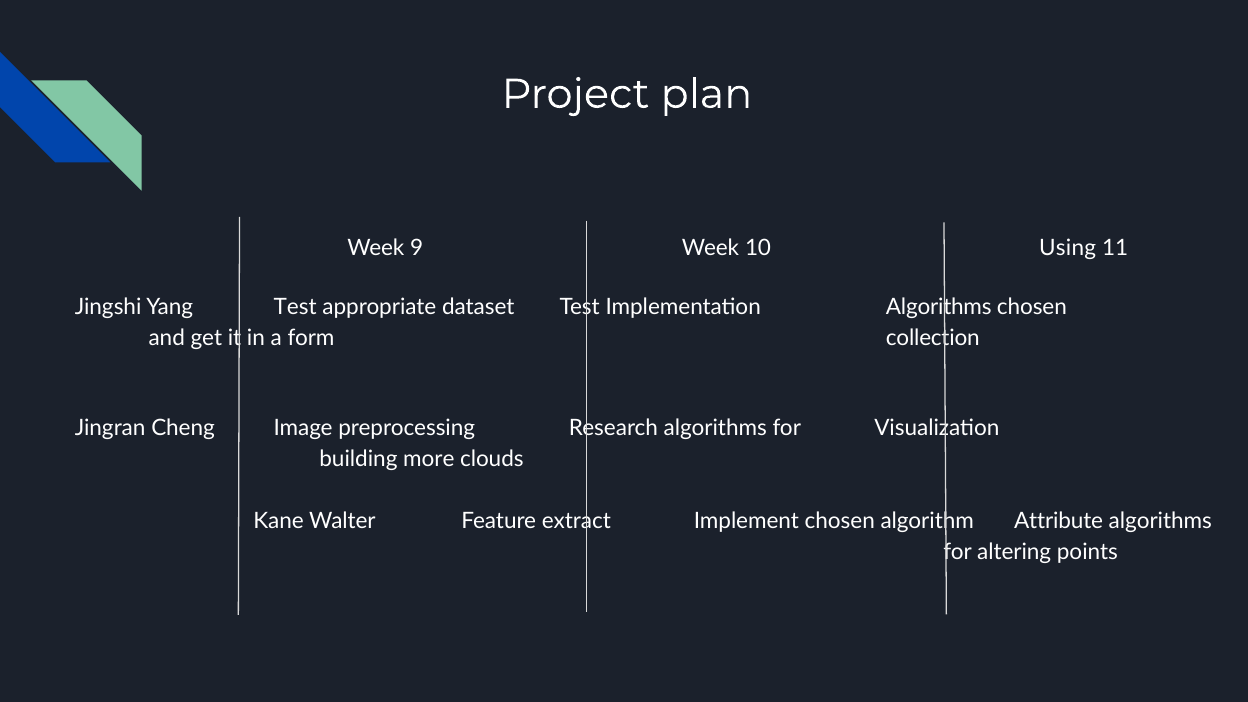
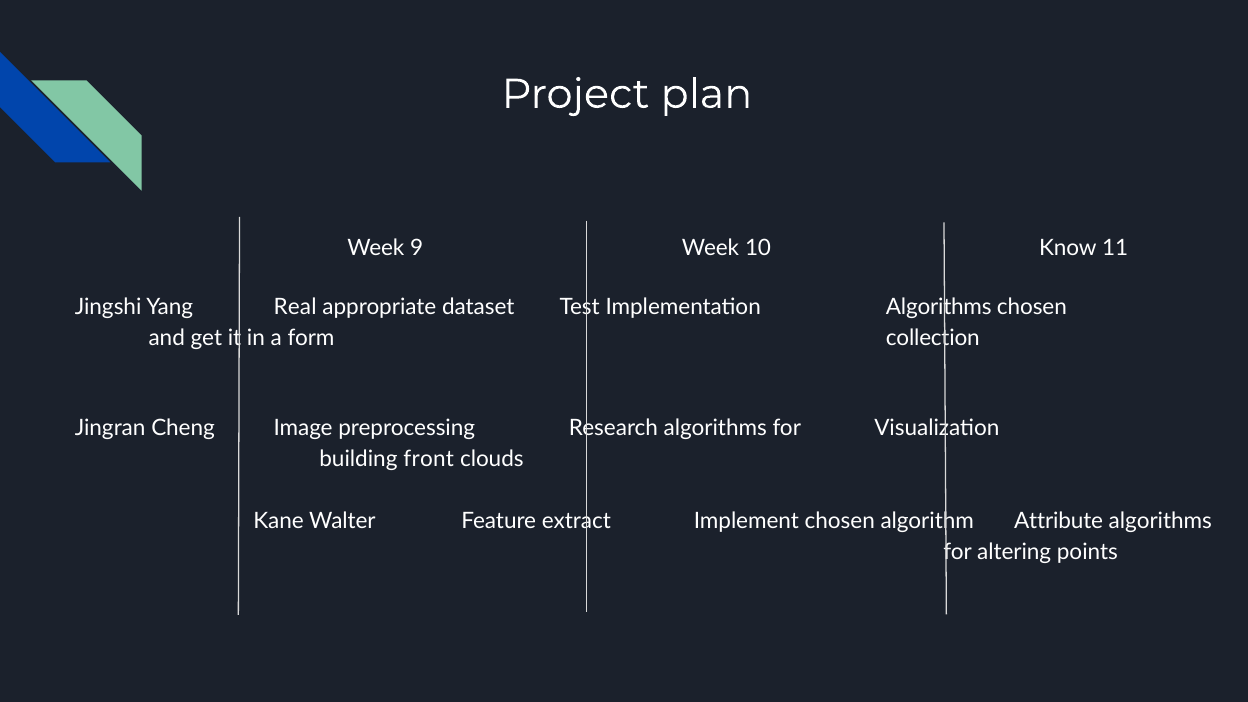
Using: Using -> Know
Yang Test: Test -> Real
more: more -> front
